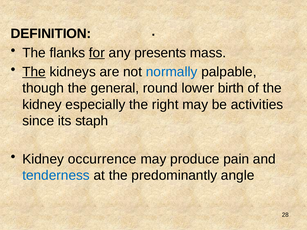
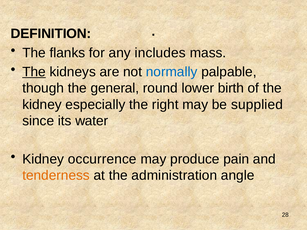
for underline: present -> none
presents: presents -> includes
activities: activities -> supplied
staph: staph -> water
tenderness colour: blue -> orange
predominantly: predominantly -> administration
